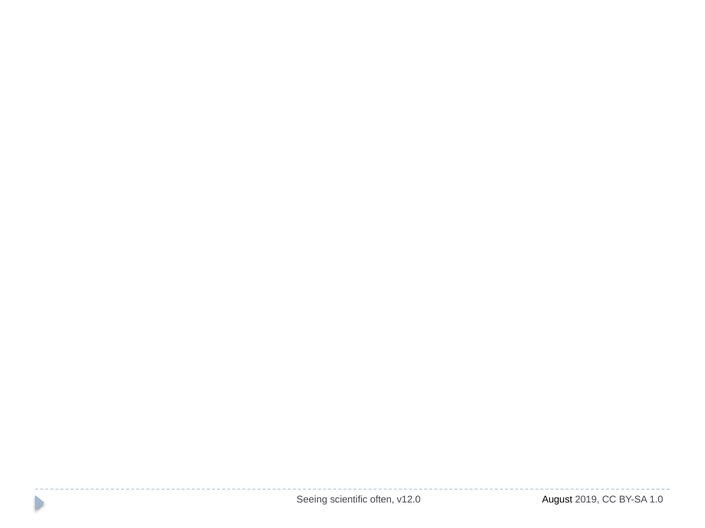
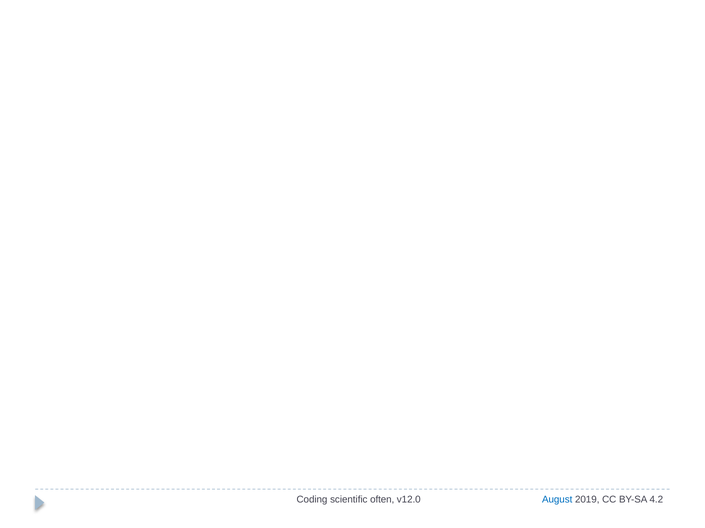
Seeing: Seeing -> Coding
August colour: black -> blue
1.0: 1.0 -> 4.2
